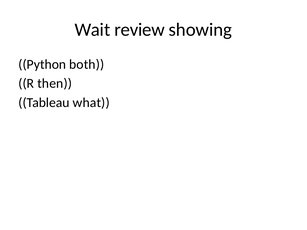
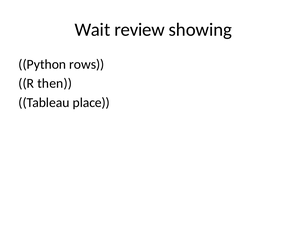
both: both -> rows
what: what -> place
